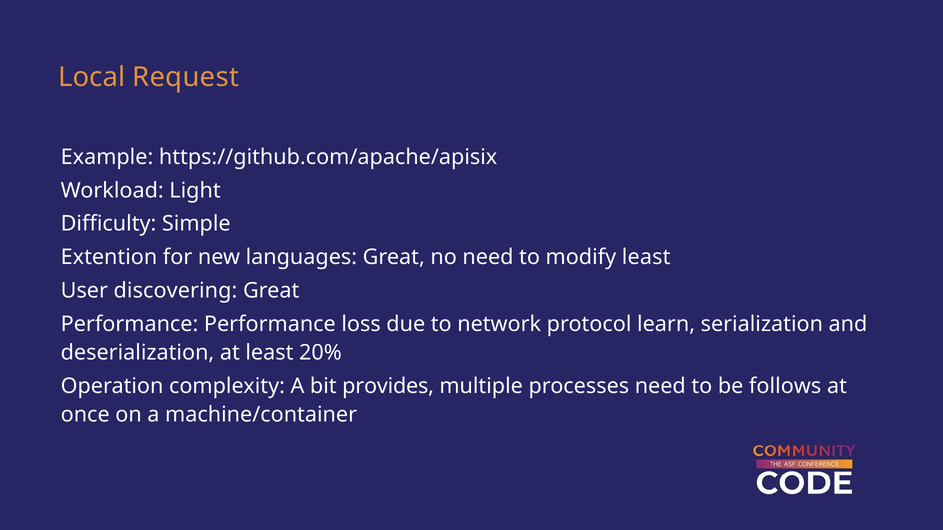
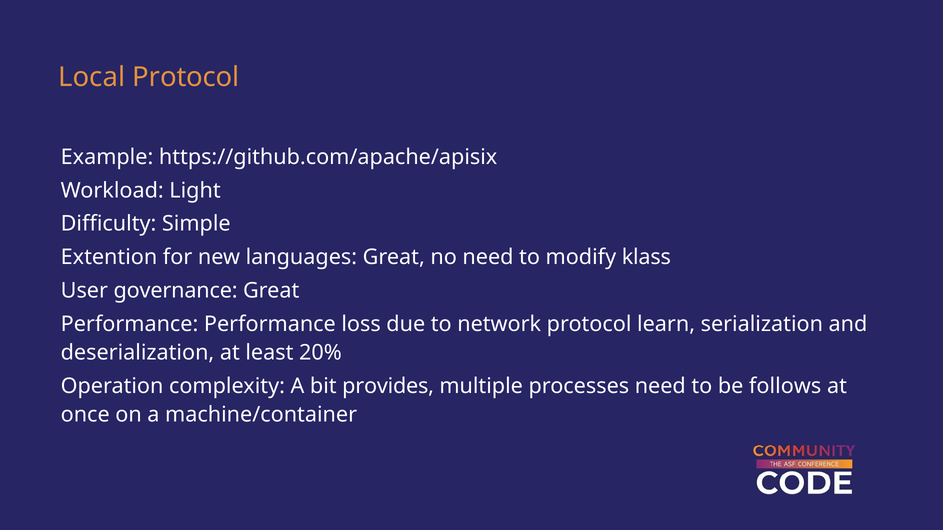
Local Request: Request -> Protocol
modify least: least -> klass
discovering: discovering -> governance
